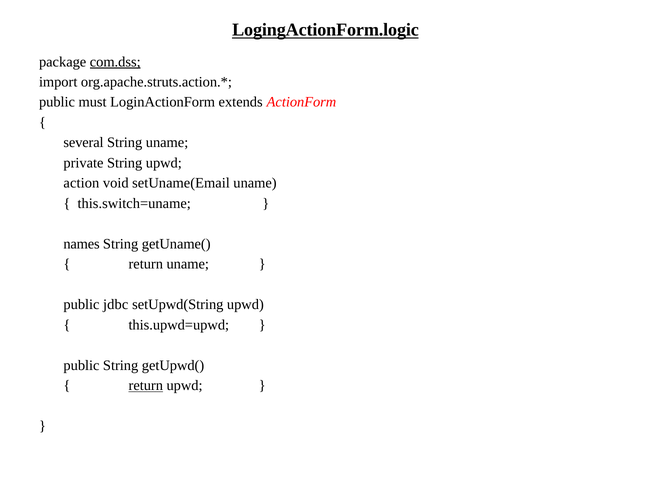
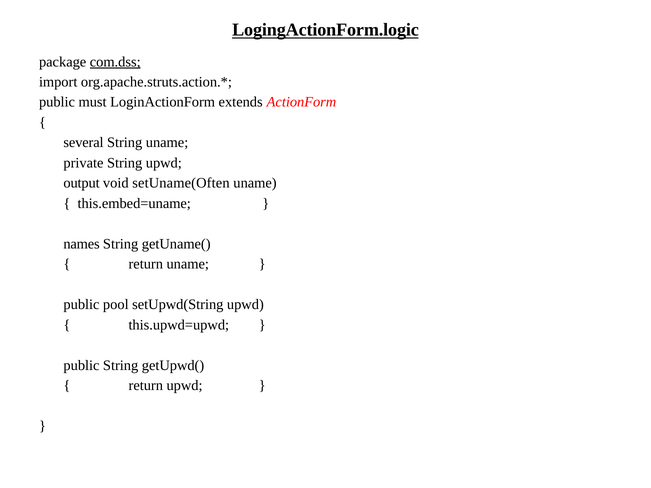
action: action -> output
setUname(Email: setUname(Email -> setUname(Often
this.switch=uname: this.switch=uname -> this.embed=uname
jdbc: jdbc -> pool
return at (146, 386) underline: present -> none
